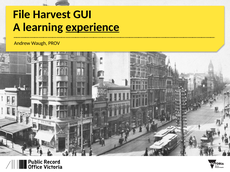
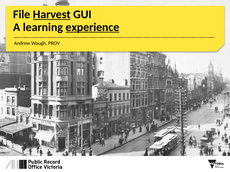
Harvest underline: none -> present
